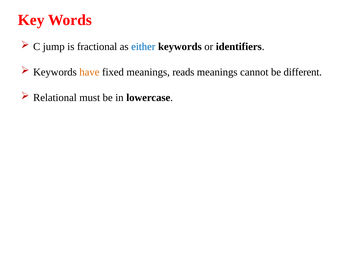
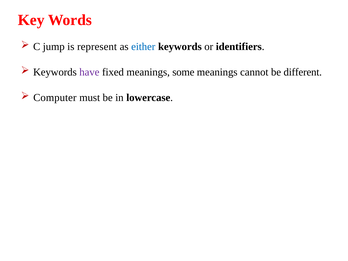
fractional: fractional -> represent
have colour: orange -> purple
reads: reads -> some
Relational: Relational -> Computer
